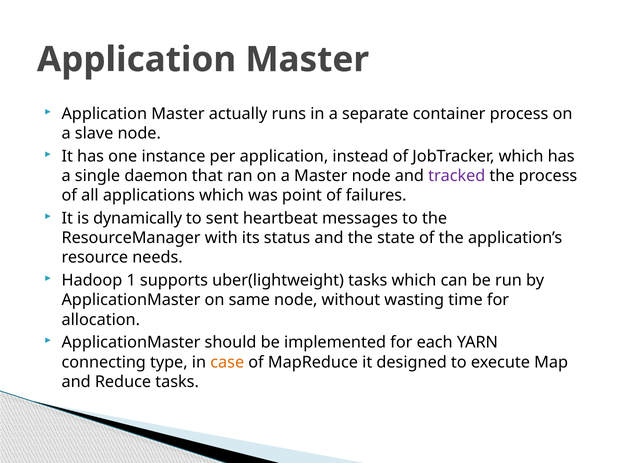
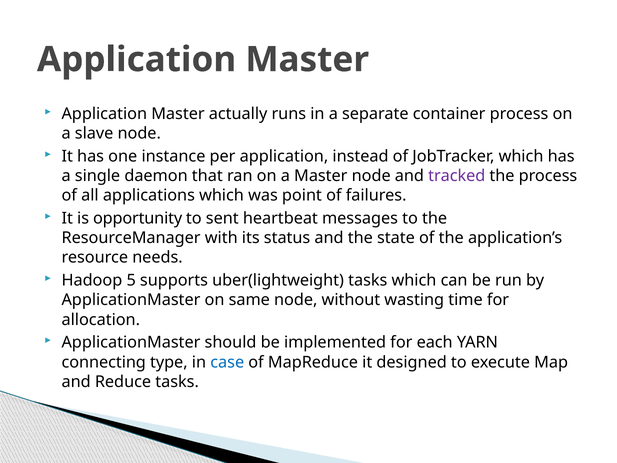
dynamically: dynamically -> opportunity
1: 1 -> 5
case colour: orange -> blue
